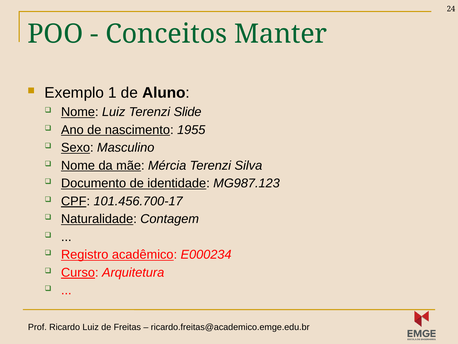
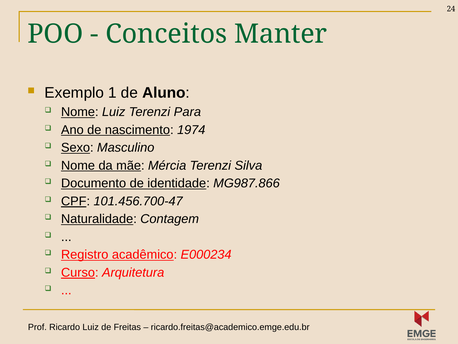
Slide: Slide -> Para
1955: 1955 -> 1974
MG987.123: MG987.123 -> MG987.866
101.456.700-17: 101.456.700-17 -> 101.456.700-47
